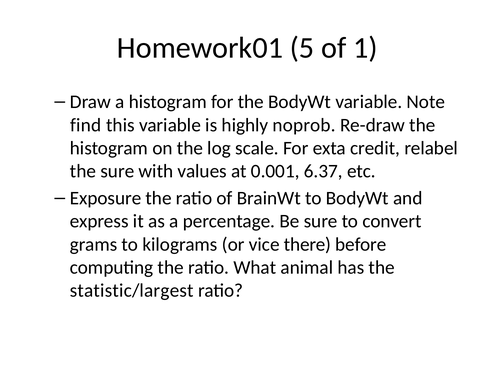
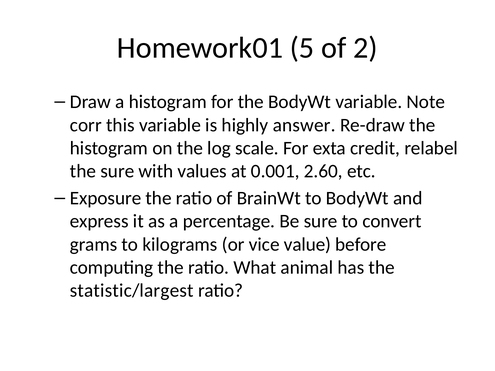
1: 1 -> 2
find: find -> corr
noprob: noprob -> answer
6.37: 6.37 -> 2.60
there: there -> value
